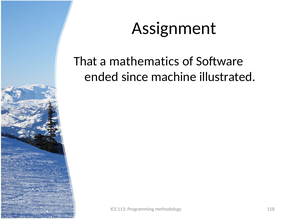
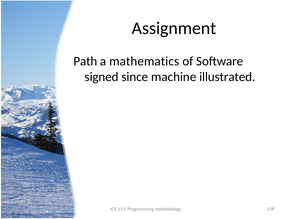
That: That -> Path
ended: ended -> signed
